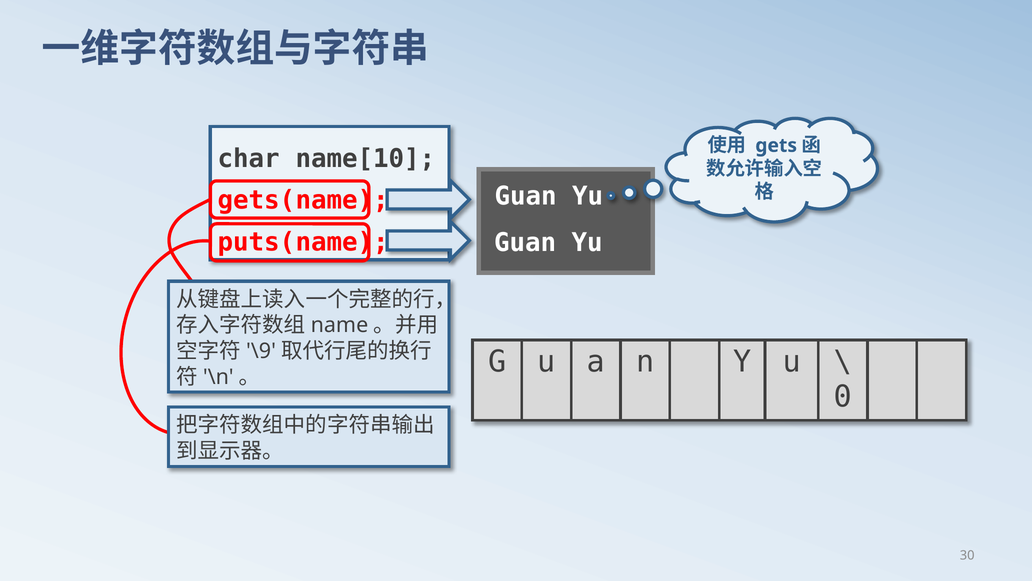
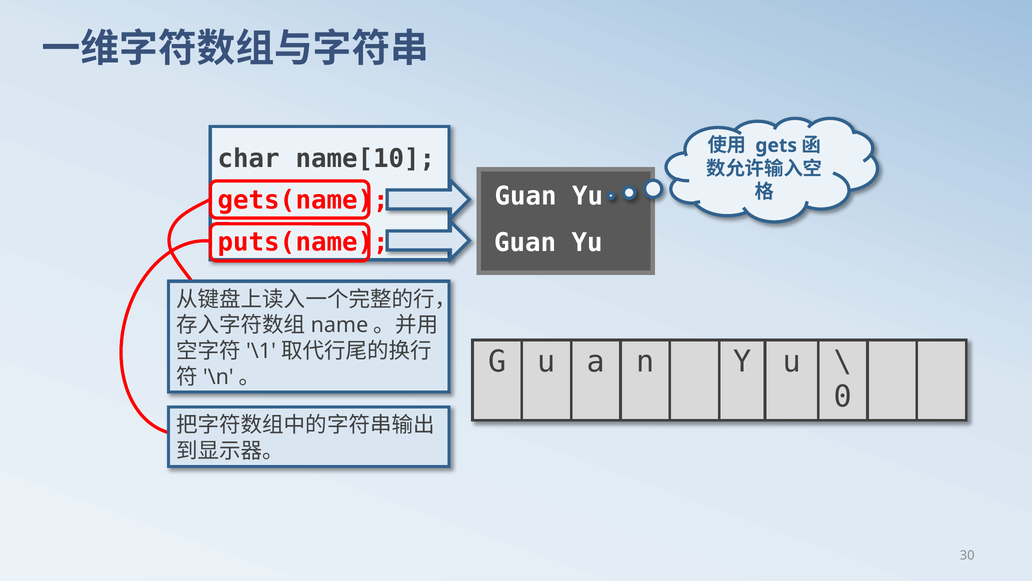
\9: \9 -> \1
